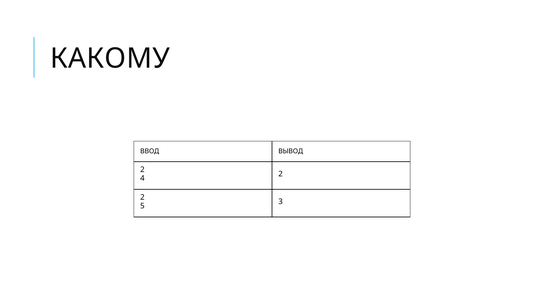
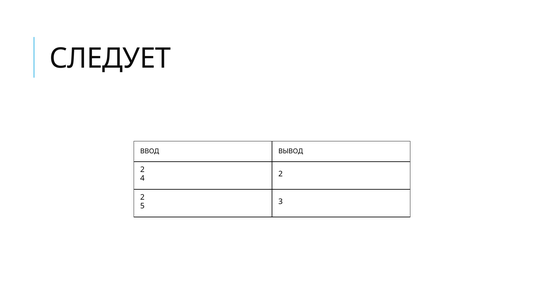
КАКОМУ: КАКОМУ -> СЛЕДУЕТ
